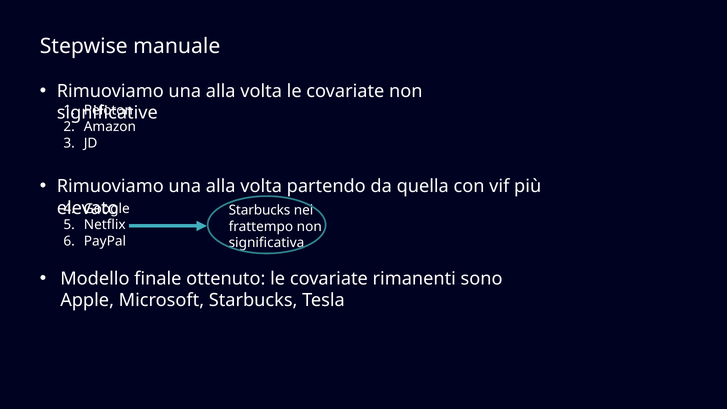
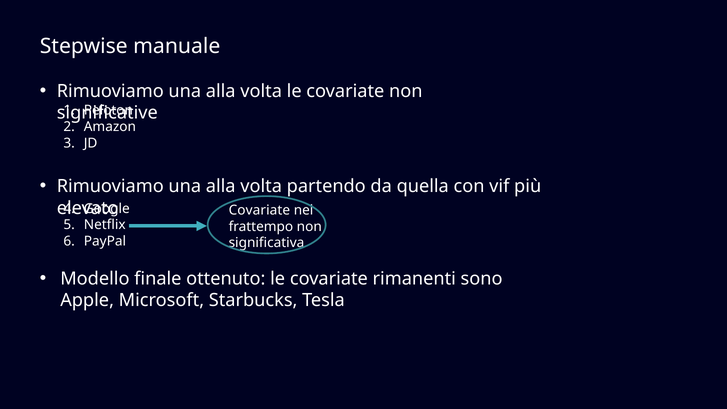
Starbucks at (260, 210): Starbucks -> Covariate
